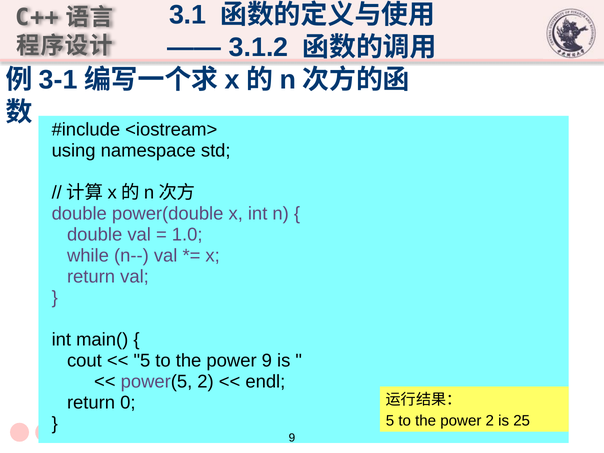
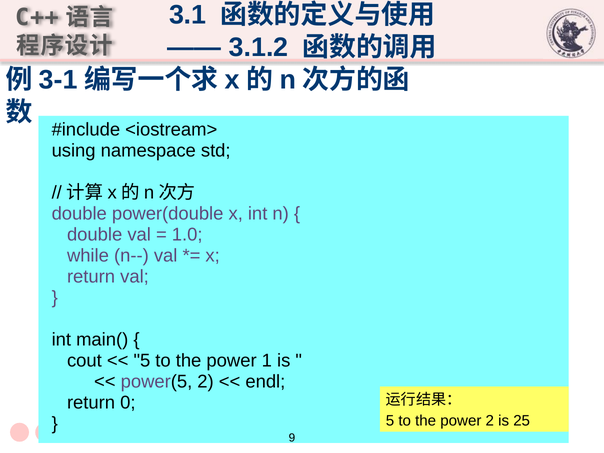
power 9: 9 -> 1
